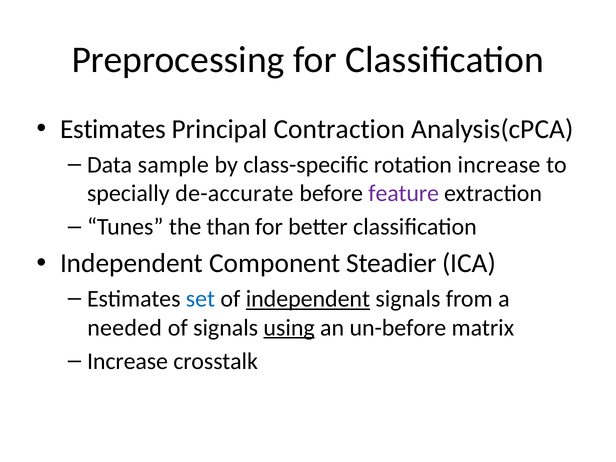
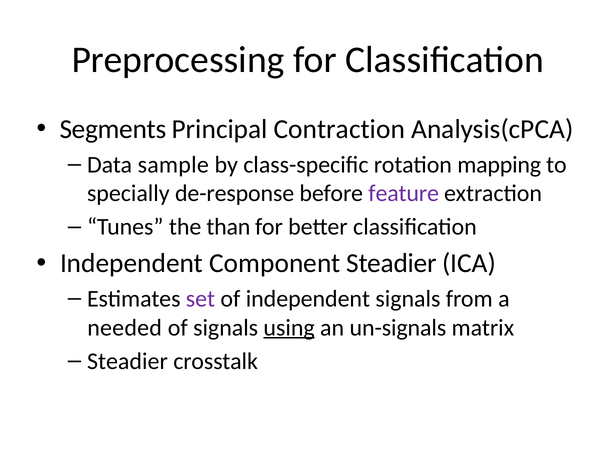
Estimates at (113, 129): Estimates -> Segments
rotation increase: increase -> mapping
de-accurate: de-accurate -> de-response
set colour: blue -> purple
independent at (308, 299) underline: present -> none
un-before: un-before -> un-signals
Increase at (128, 361): Increase -> Steadier
